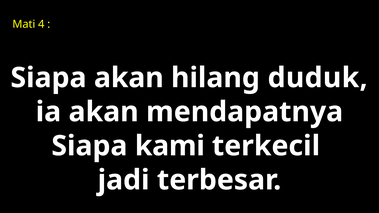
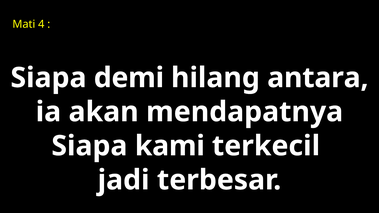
Siapa akan: akan -> demi
duduk: duduk -> antara
